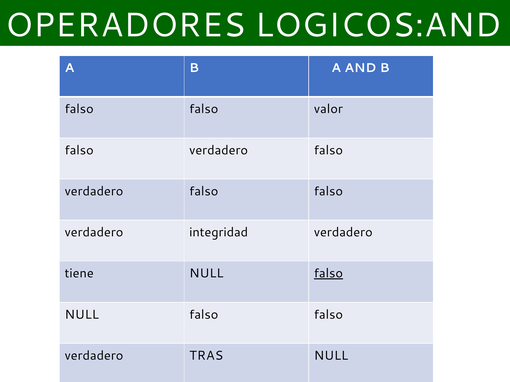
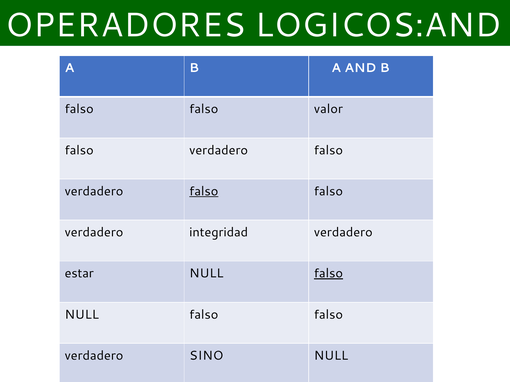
falso at (204, 191) underline: none -> present
tiene: tiene -> estar
TRAS: TRAS -> SINO
